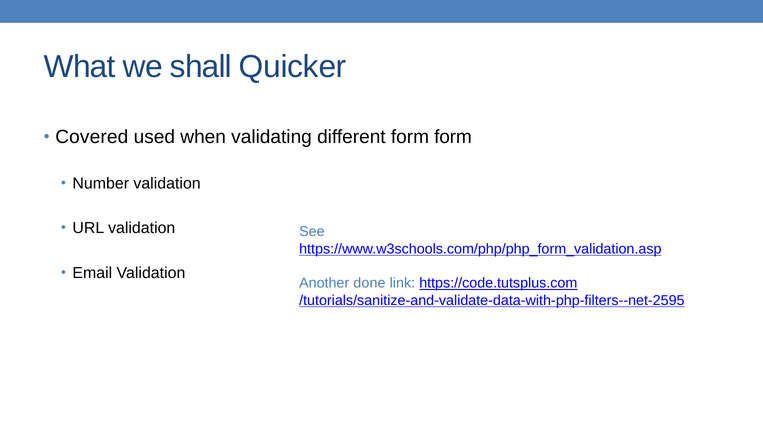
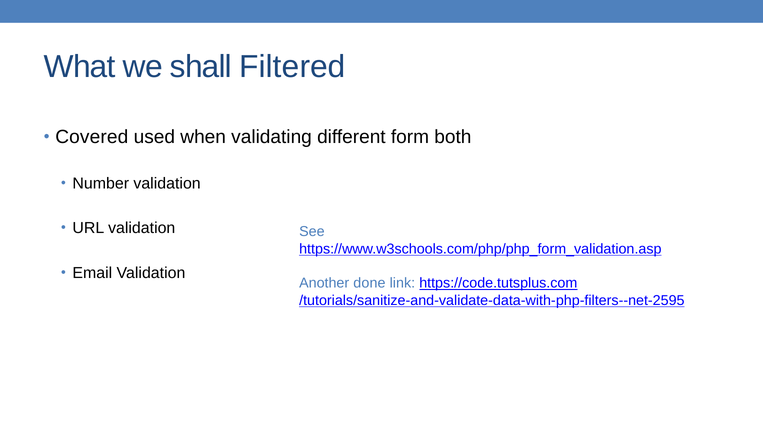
Quicker: Quicker -> Filtered
form form: form -> both
